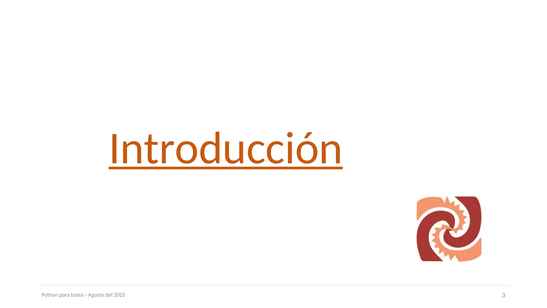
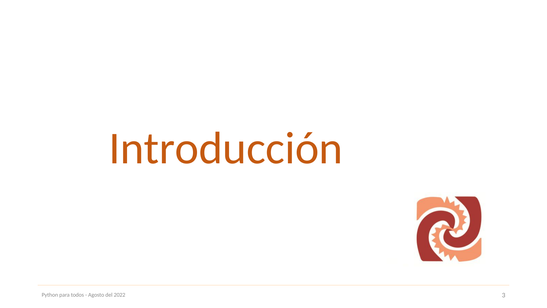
Introducción underline: present -> none
